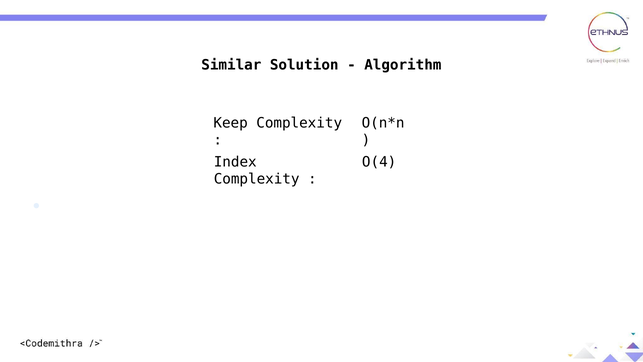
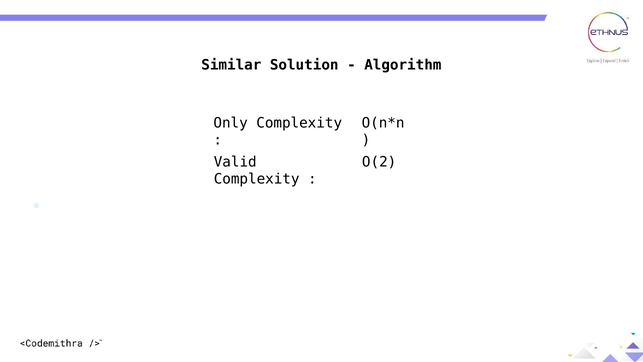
Keep: Keep -> Only
O(4: O(4 -> O(2
Index: Index -> Valid
